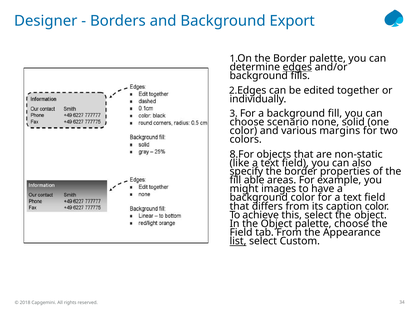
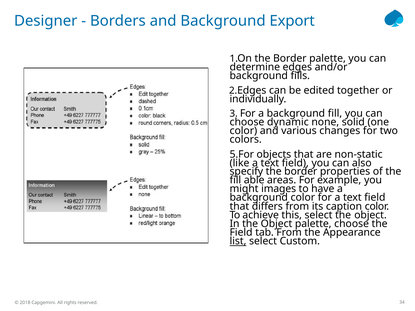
edges underline: present -> none
scenario: scenario -> dynamic
margins: margins -> changes
8.For: 8.For -> 5.For
